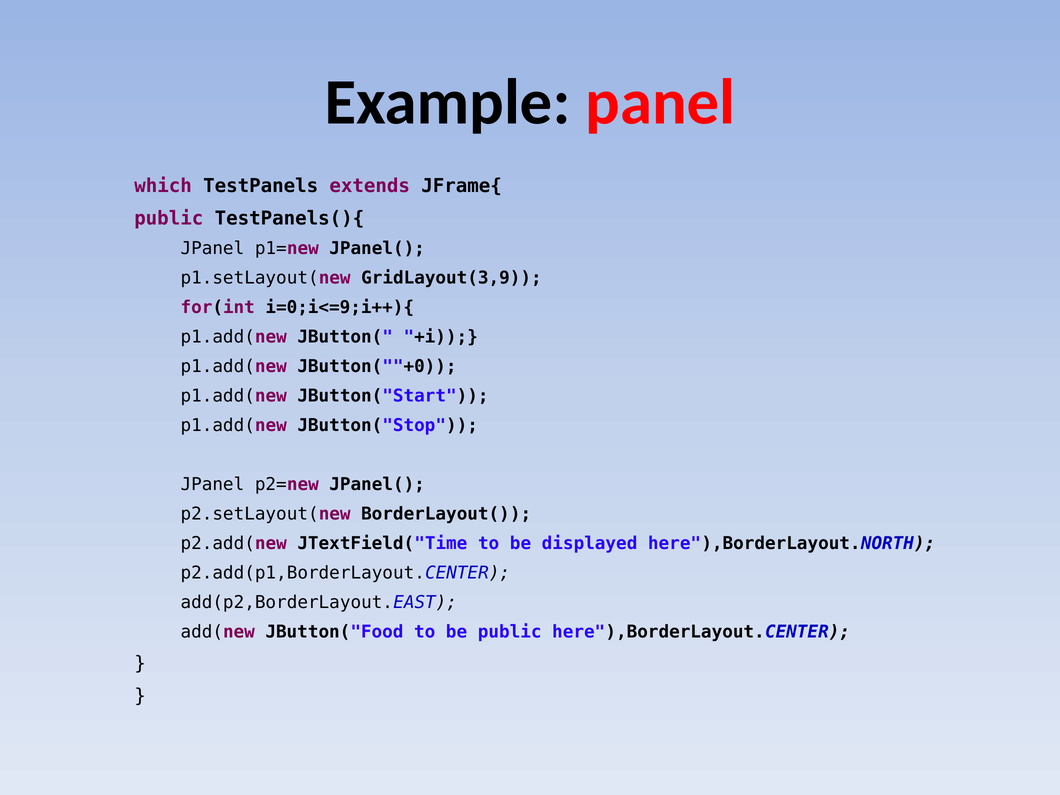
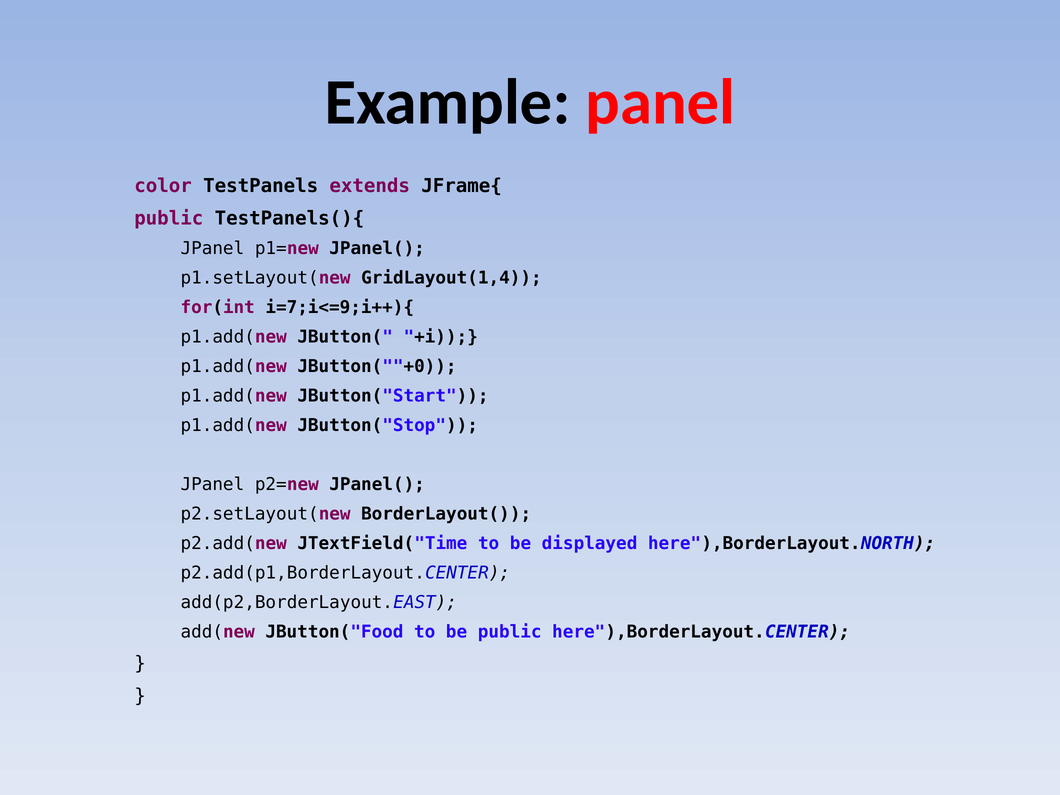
which: which -> color
GridLayout(3,9: GridLayout(3,9 -> GridLayout(1,4
i=0;i<=9;i++){: i=0;i<=9;i++){ -> i=7;i<=9;i++){
